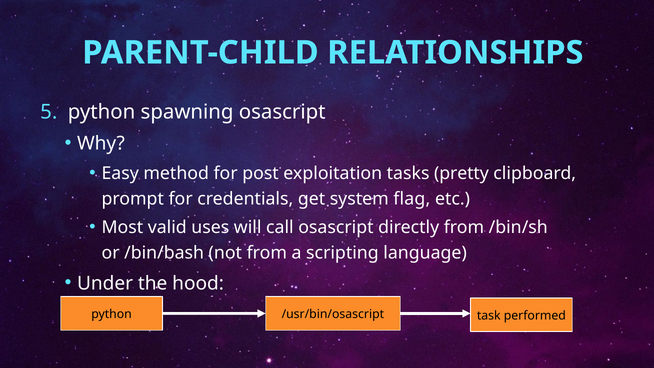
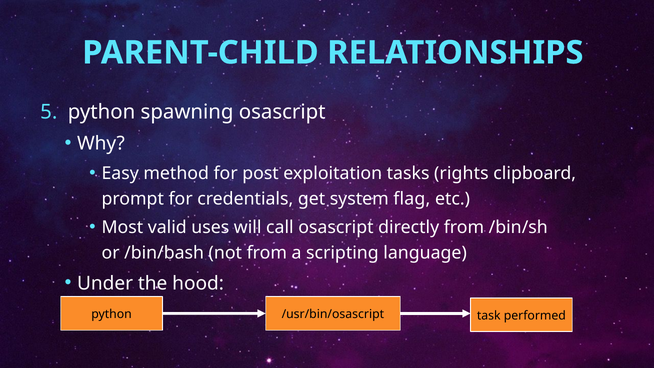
pretty: pretty -> rights
